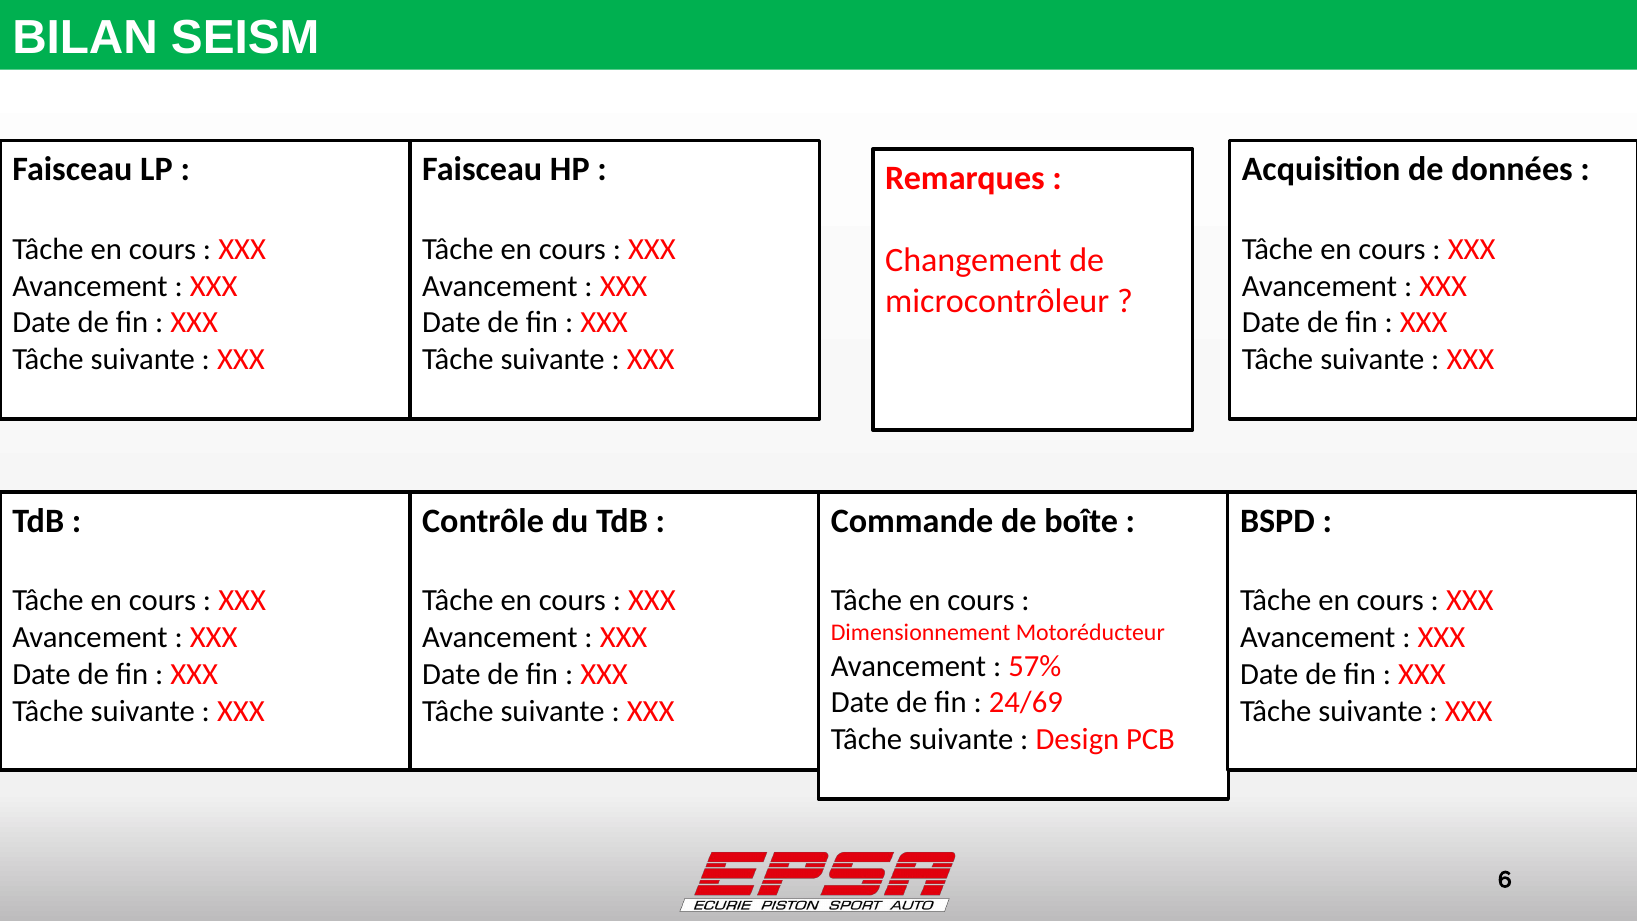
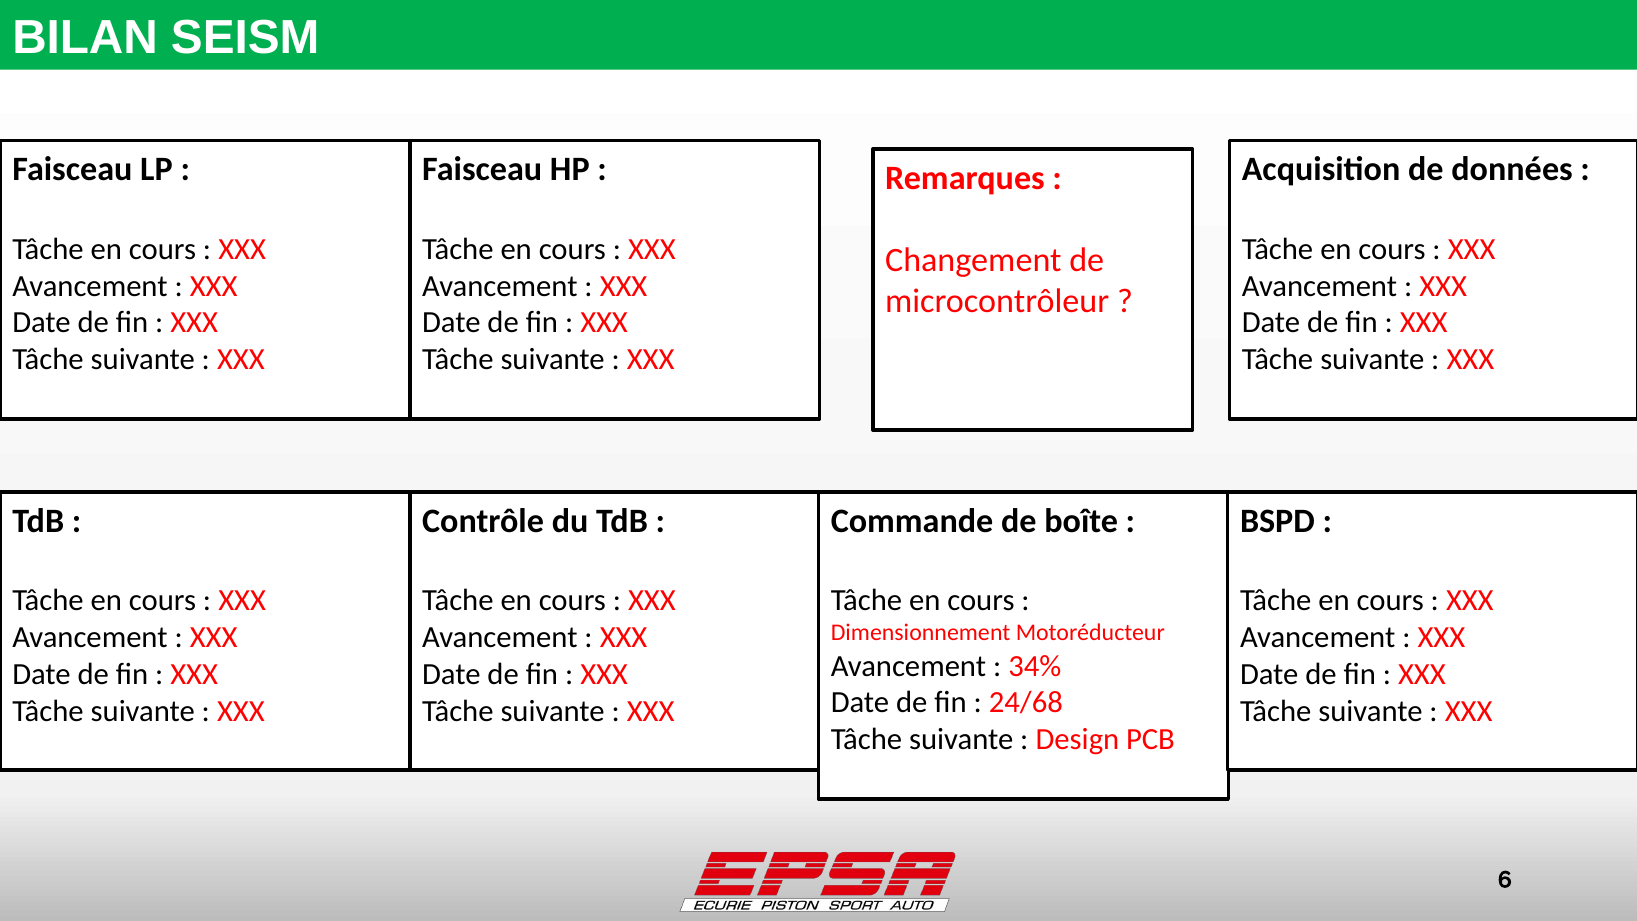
57%: 57% -> 34%
24/69: 24/69 -> 24/68
